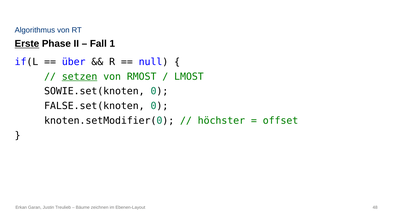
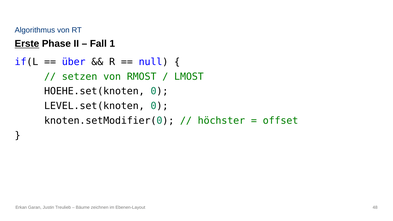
setzen underline: present -> none
SOWIE.set(knoten: SOWIE.set(knoten -> HOEHE.set(knoten
FALSE.set(knoten: FALSE.set(knoten -> LEVEL.set(knoten
